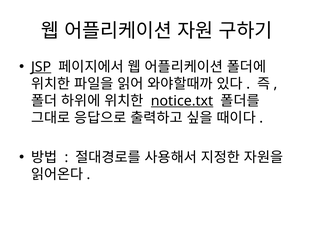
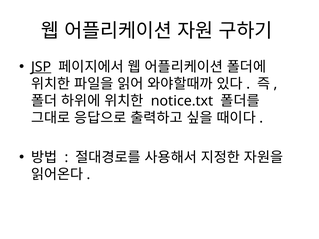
notice.txt underline: present -> none
